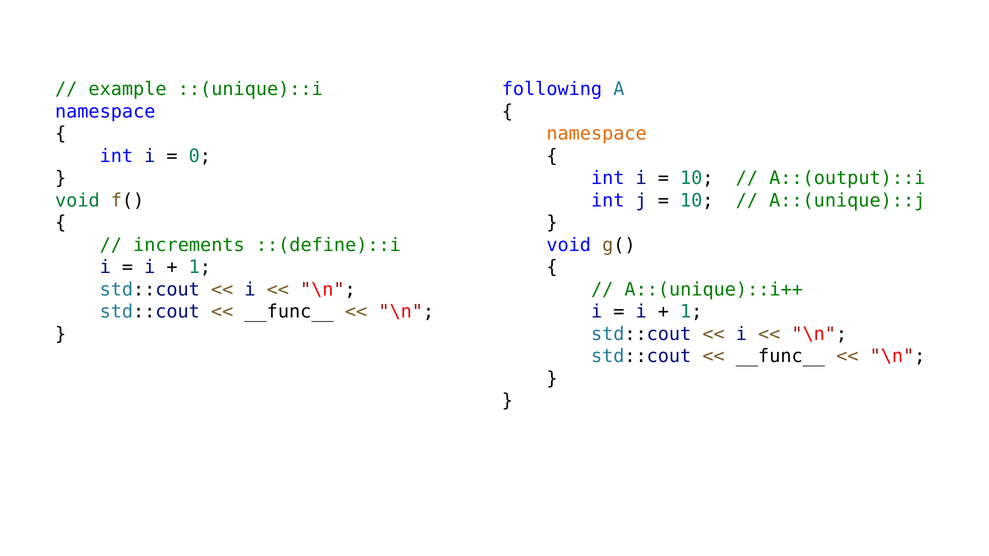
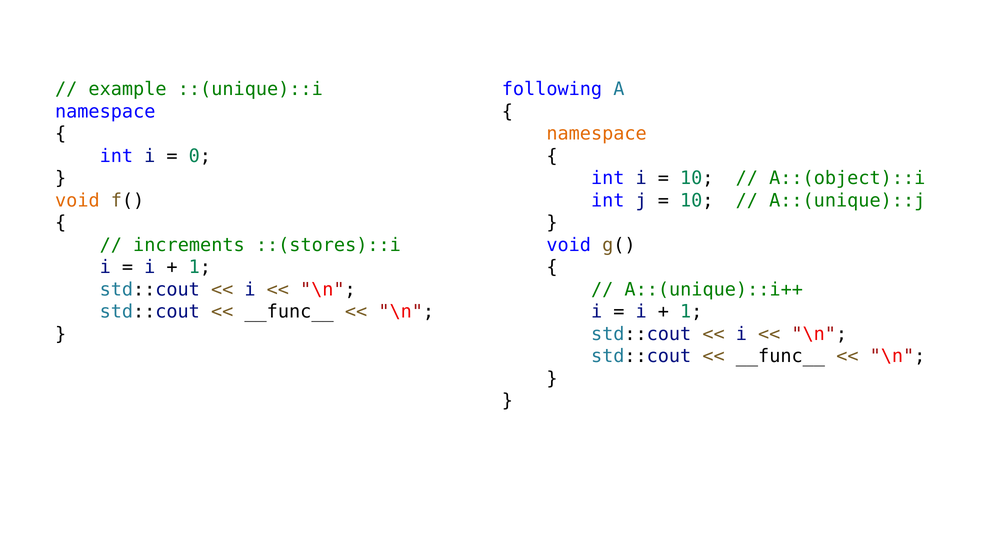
A::(output)::i: A::(output)::i -> A::(object)::i
void at (77, 201) colour: green -> orange
::(define)::i: ::(define)::i -> ::(stores)::i
